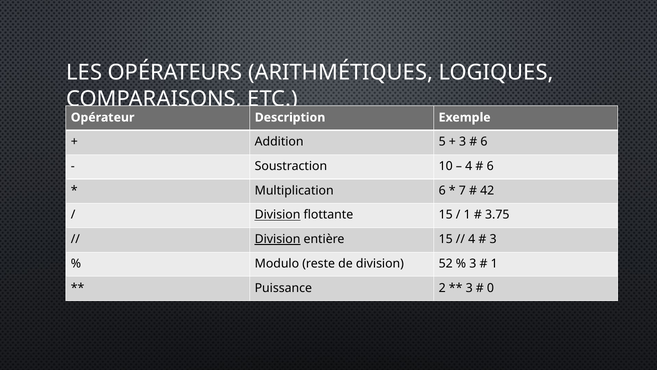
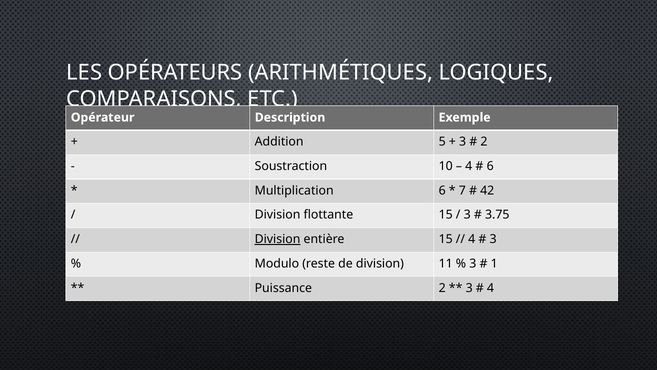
6 at (484, 142): 6 -> 2
Division at (278, 215) underline: present -> none
1 at (467, 215): 1 -> 3
52: 52 -> 11
0 at (491, 288): 0 -> 4
